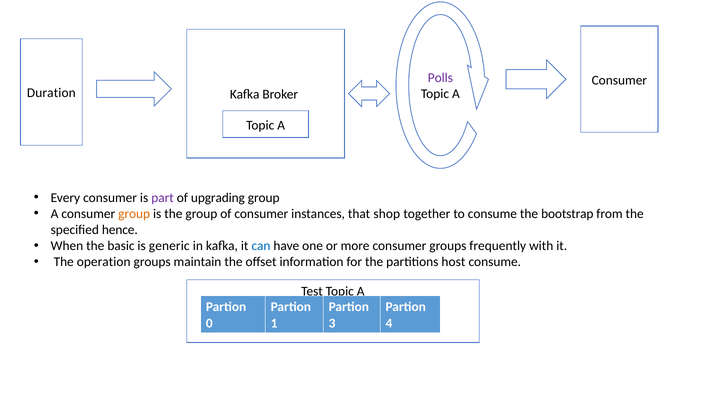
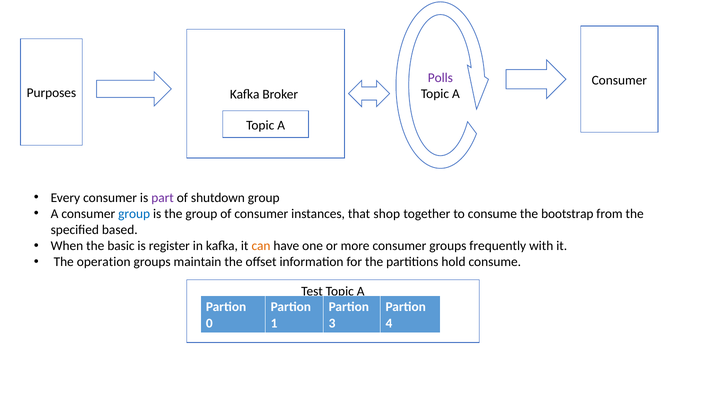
Duration: Duration -> Purposes
upgrading: upgrading -> shutdown
group at (134, 214) colour: orange -> blue
hence: hence -> based
generic: generic -> register
can colour: blue -> orange
host: host -> hold
